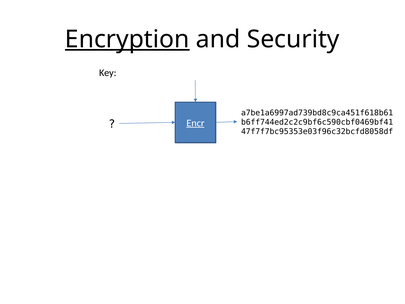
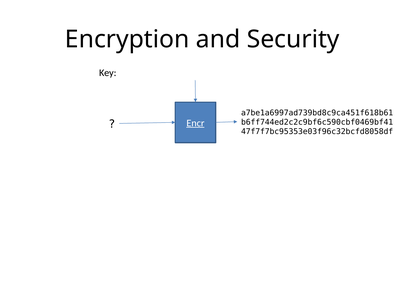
Encryption underline: present -> none
